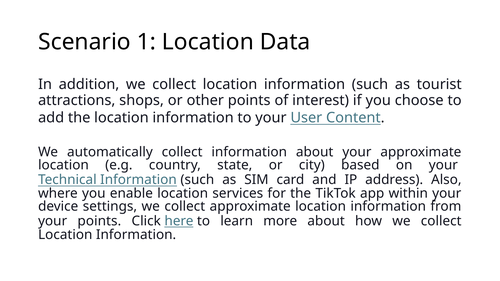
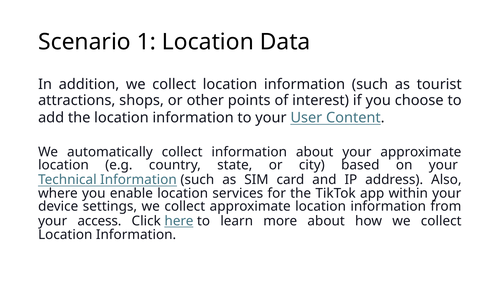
your points: points -> access
